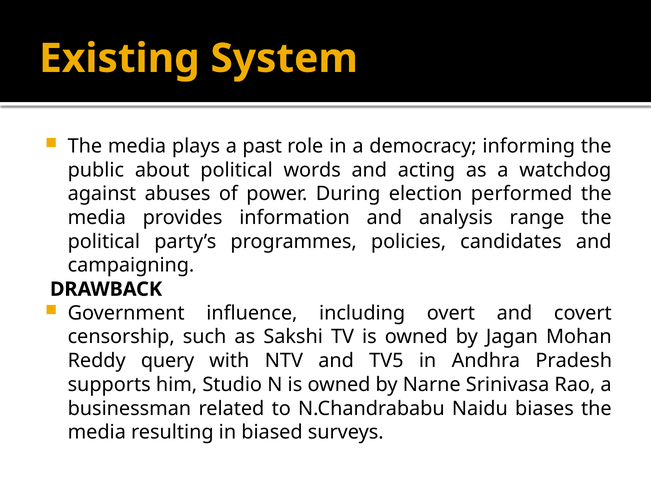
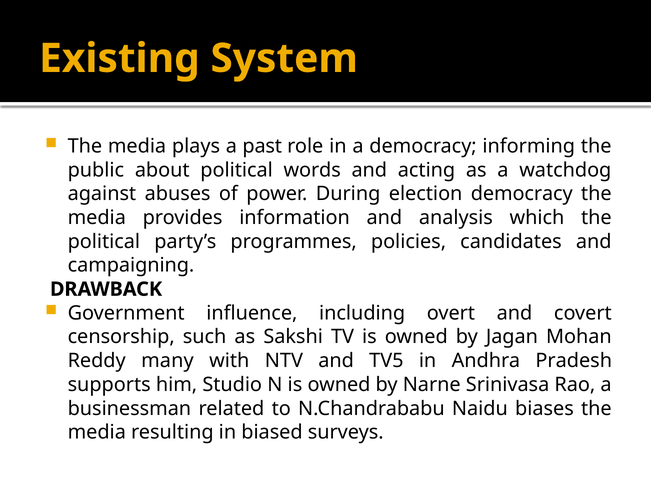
election performed: performed -> democracy
range: range -> which
query: query -> many
